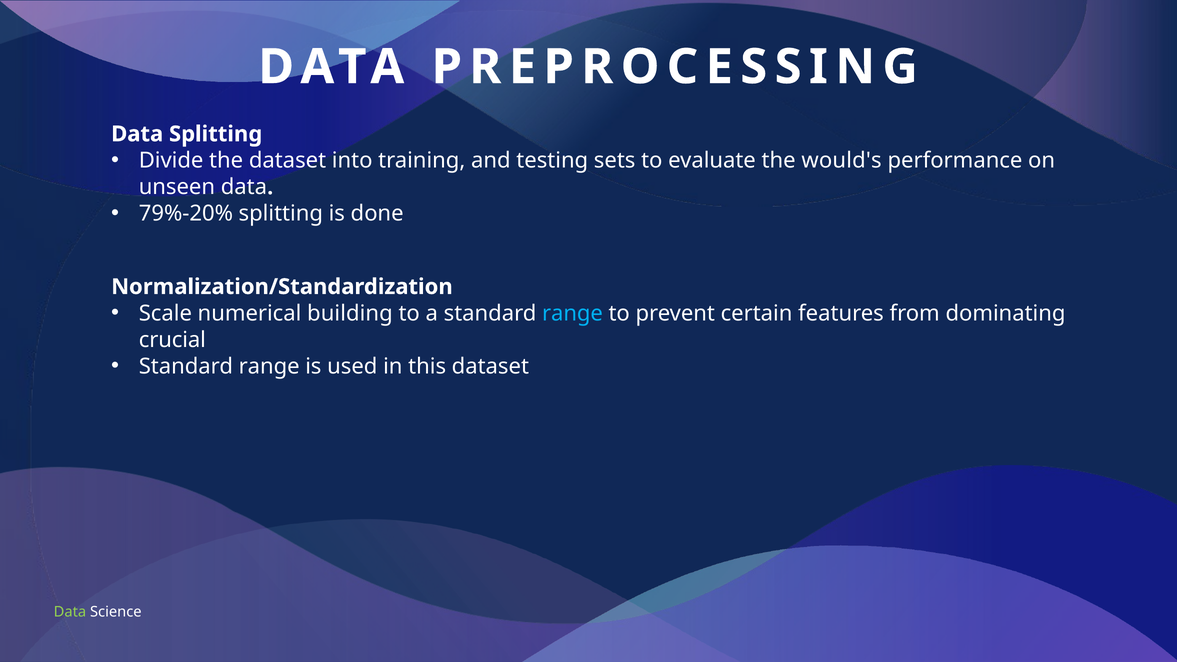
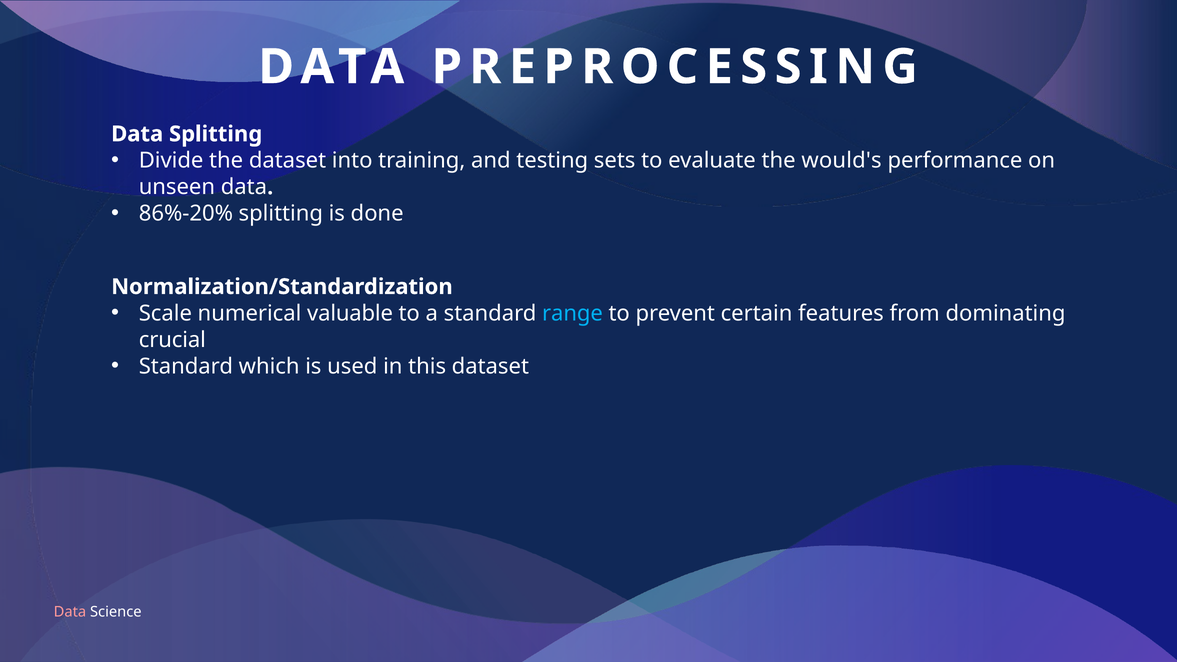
79%-20%: 79%-20% -> 86%-20%
building: building -> valuable
range at (269, 366): range -> which
Data at (70, 612) colour: light green -> pink
